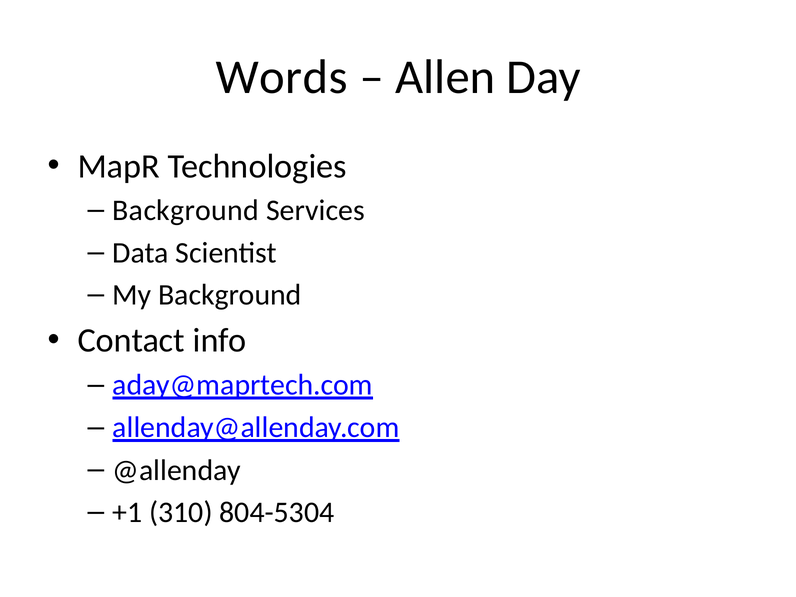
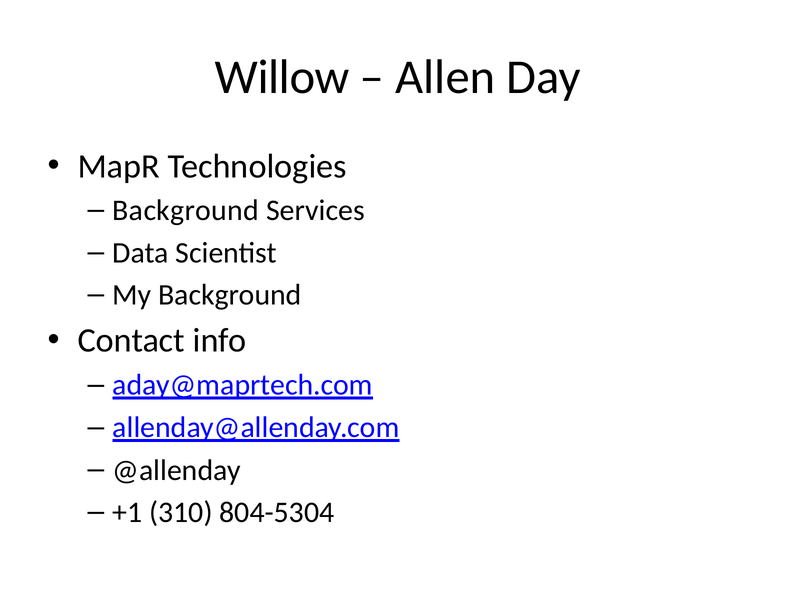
Words: Words -> Willow
